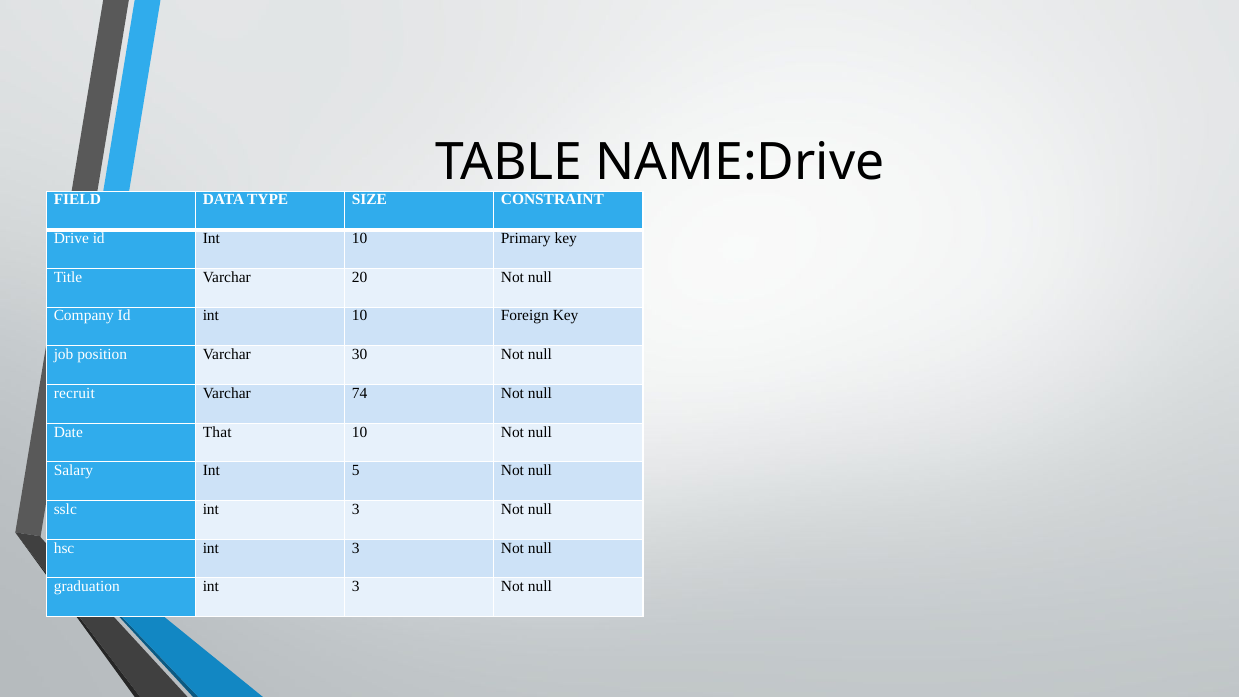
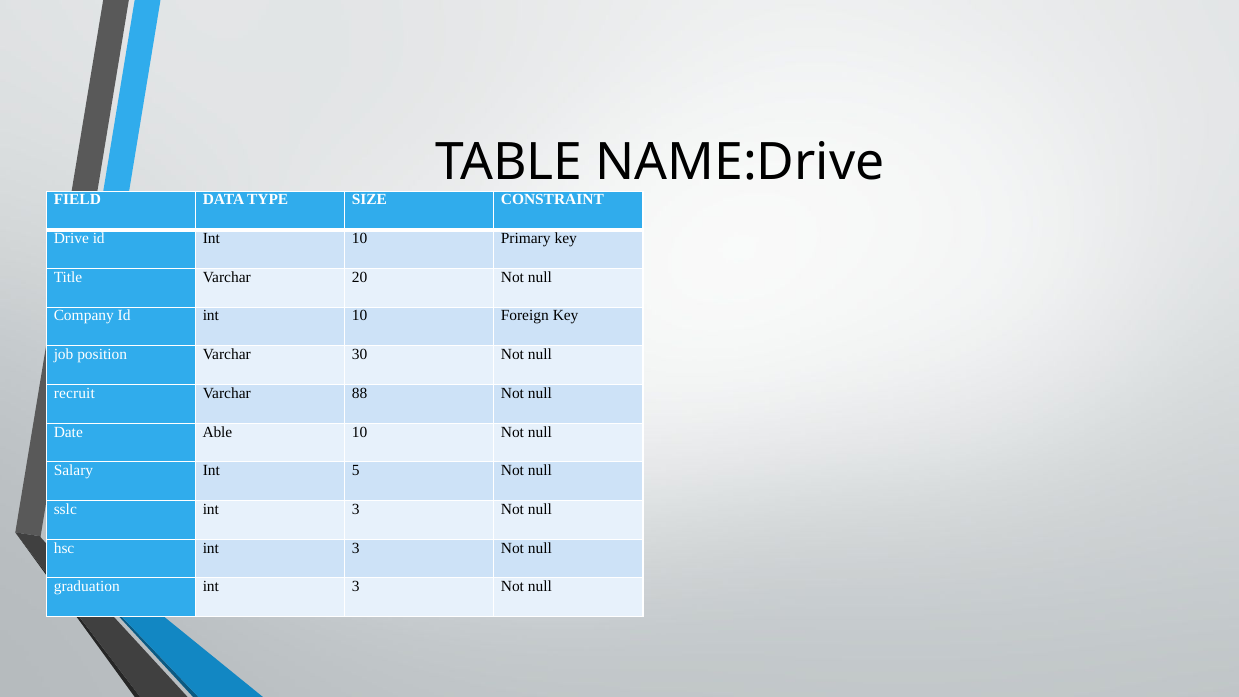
74: 74 -> 88
That: That -> Able
